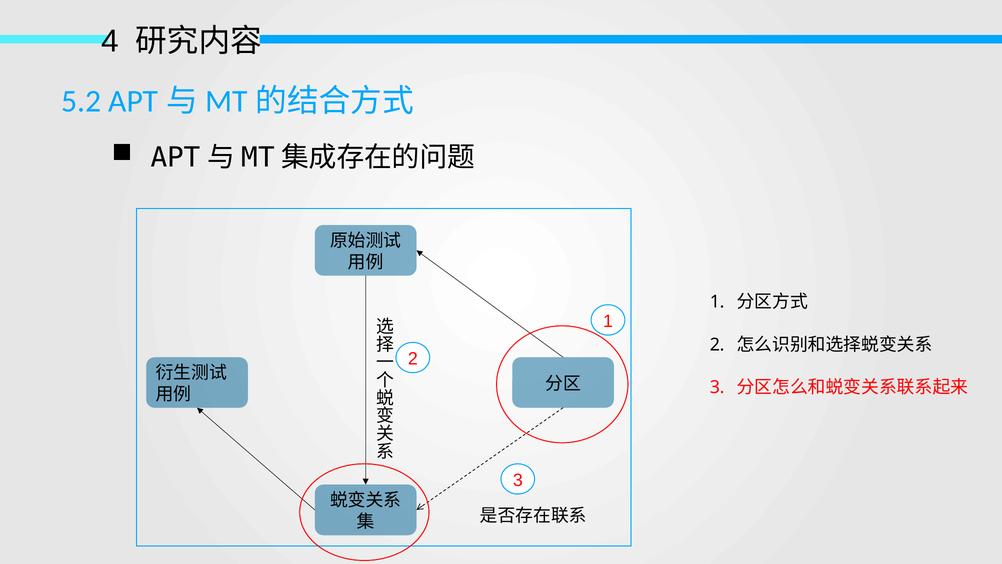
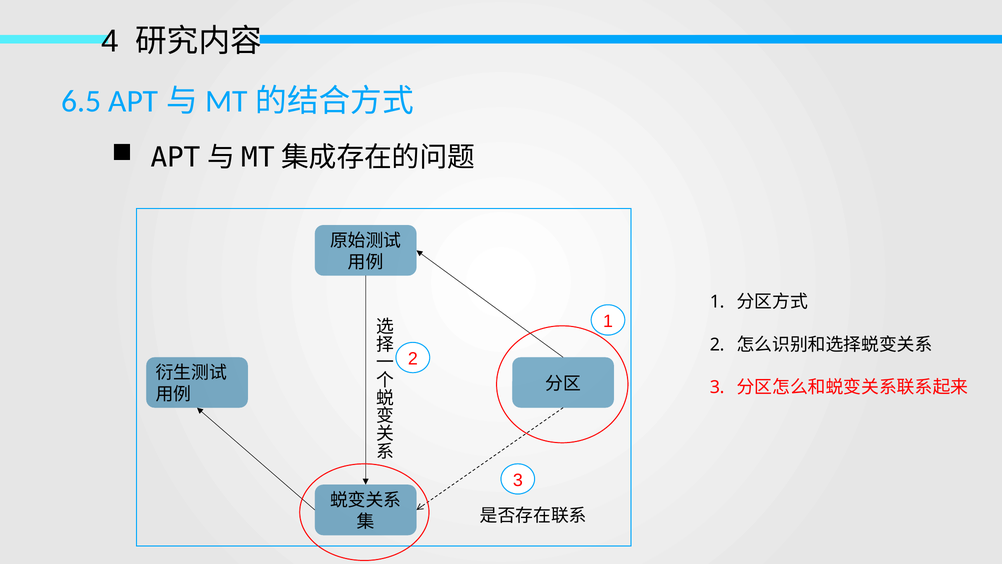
5.2: 5.2 -> 6.5
